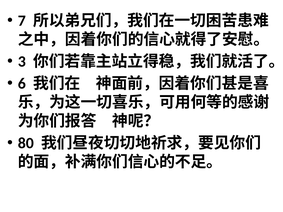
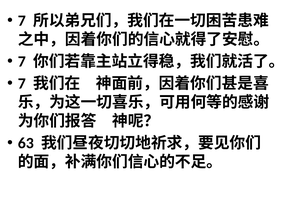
3 at (22, 62): 3 -> 7
6 at (22, 84): 6 -> 7
80: 80 -> 63
